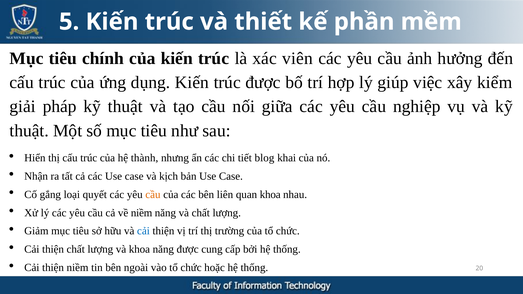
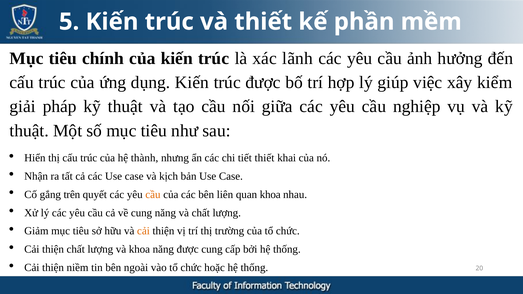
viên: viên -> lãnh
tiết blog: blog -> thiết
loại: loại -> trên
về niềm: niềm -> cung
cải at (143, 231) colour: blue -> orange
